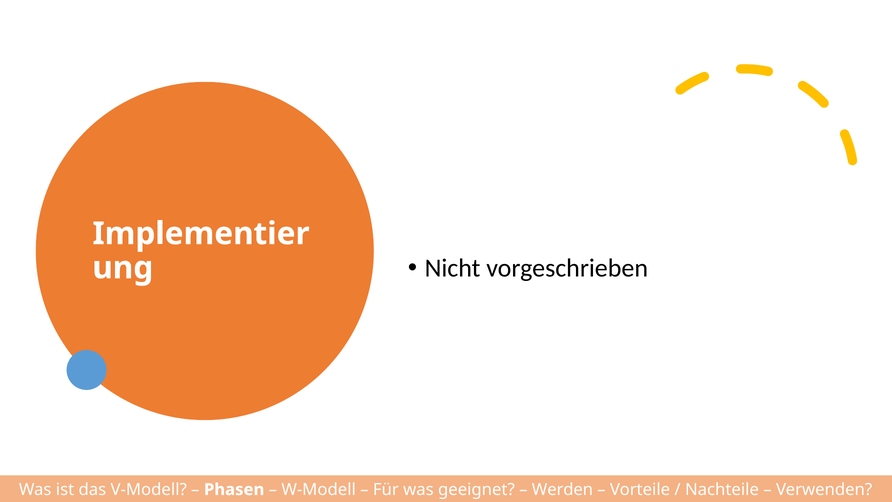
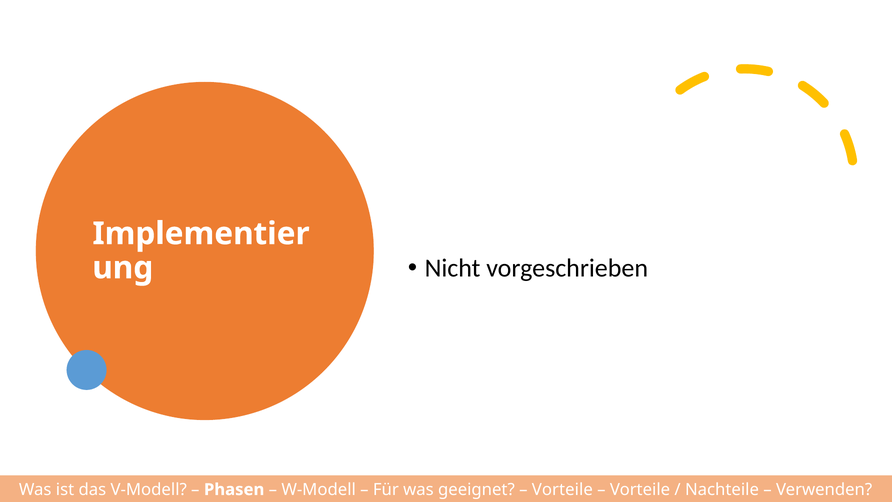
Werden at (562, 489): Werden -> Vorteile
